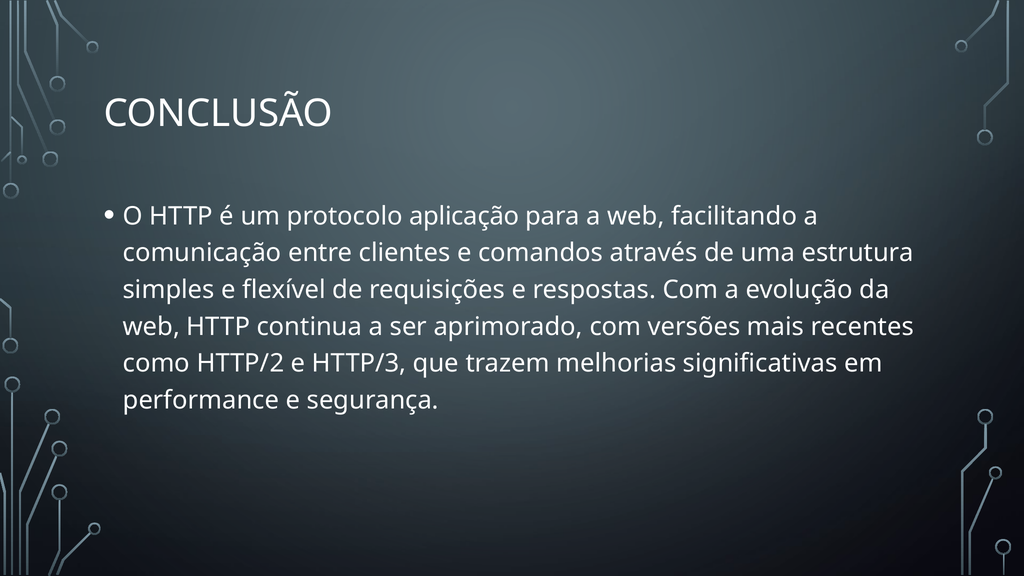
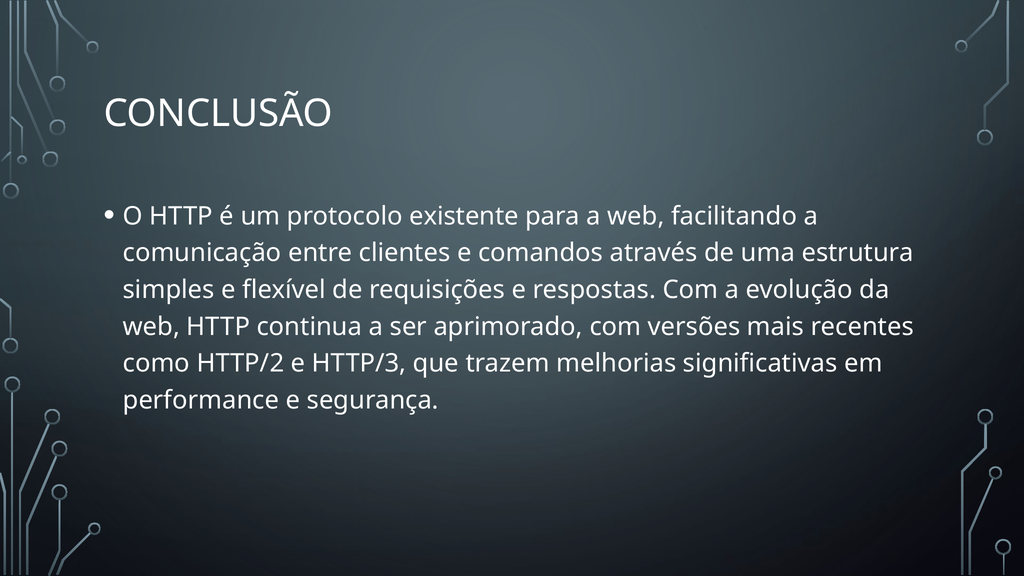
aplicação: aplicação -> existente
